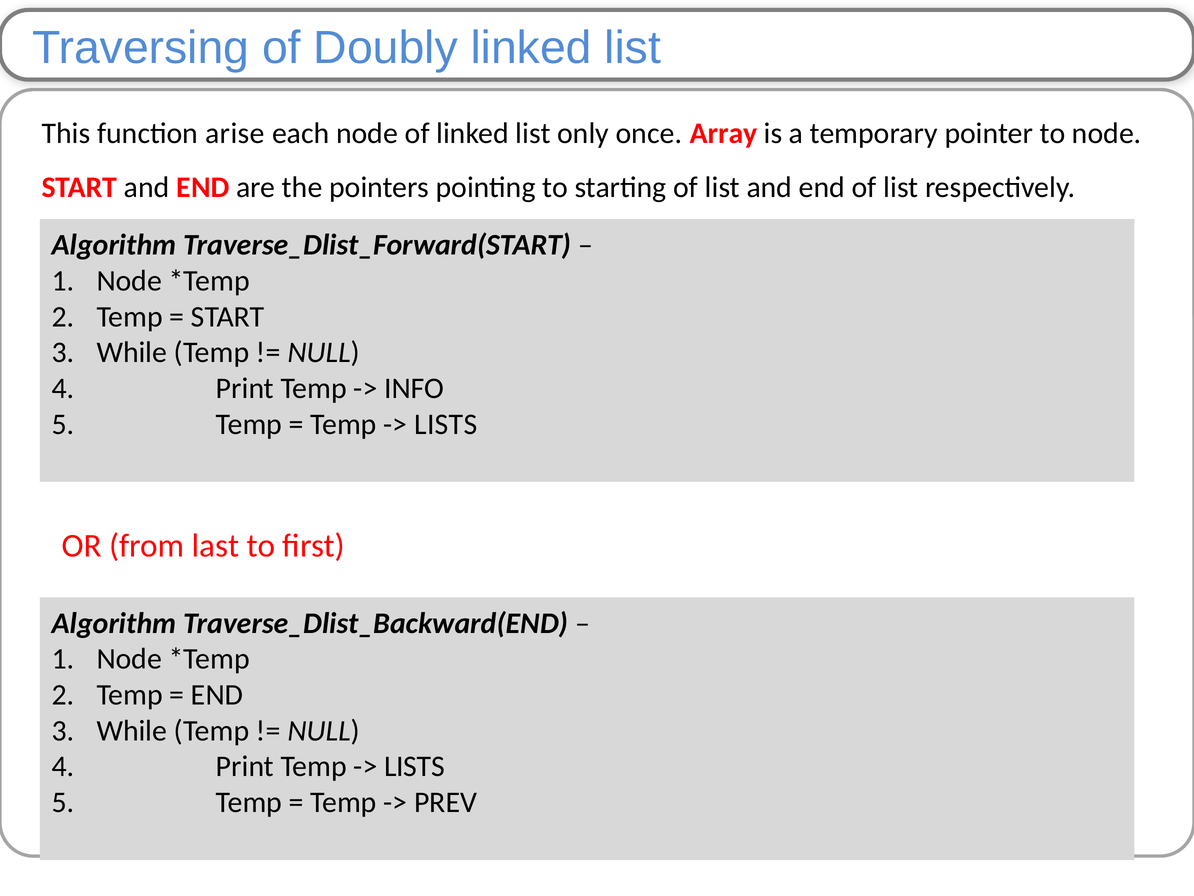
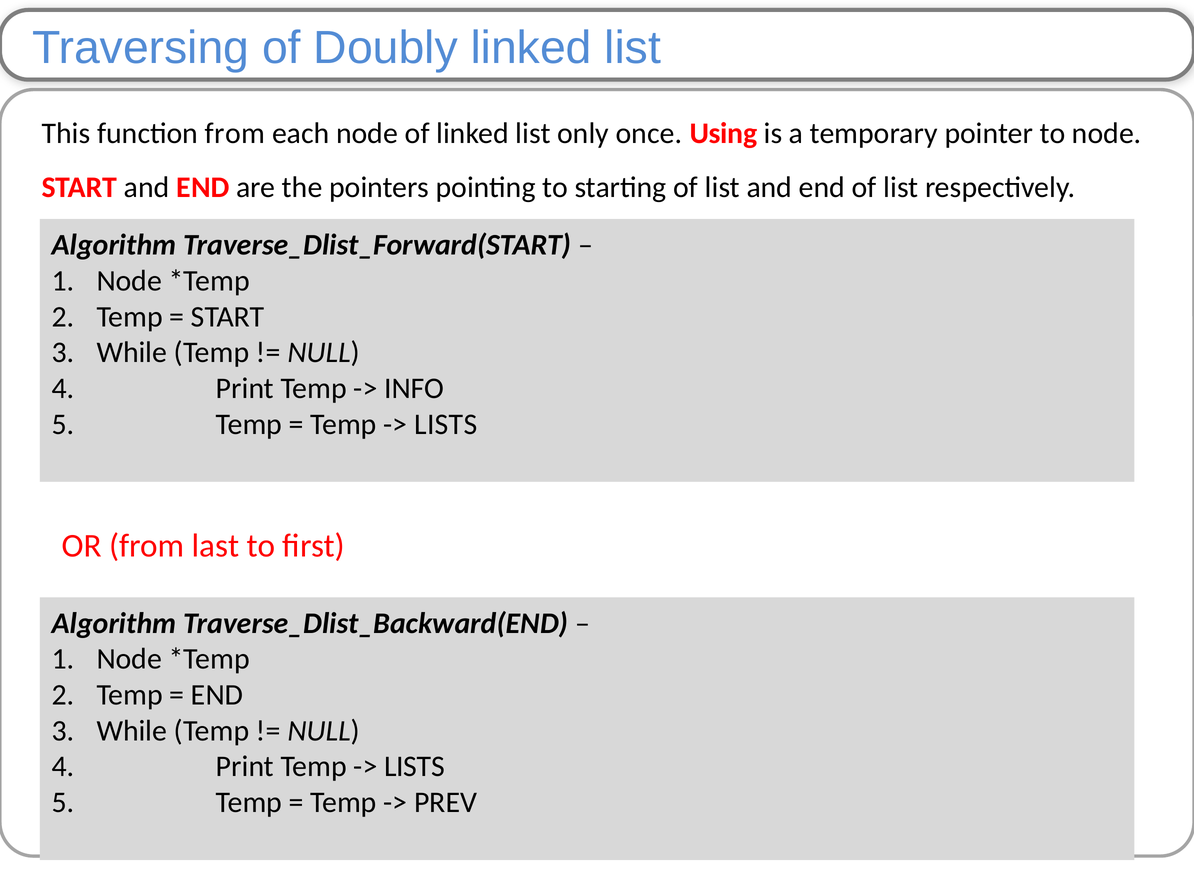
function arise: arise -> from
Array: Array -> Using
